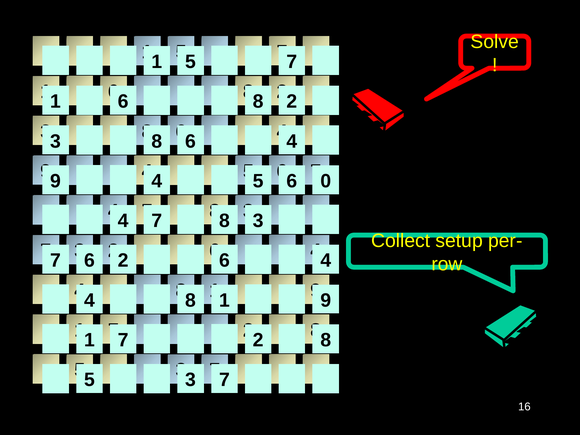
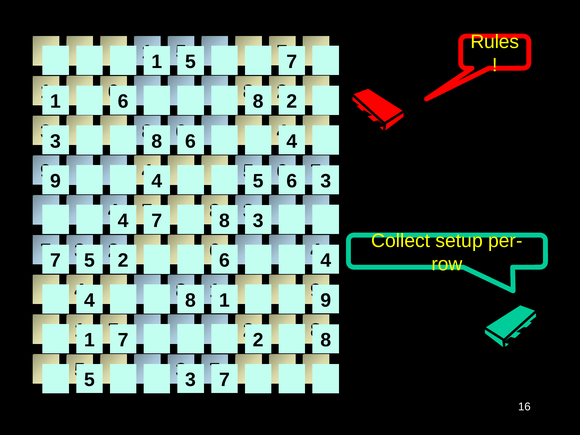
Solve: Solve -> Rules
6 0: 0 -> 3
6 at (89, 261): 6 -> 5
